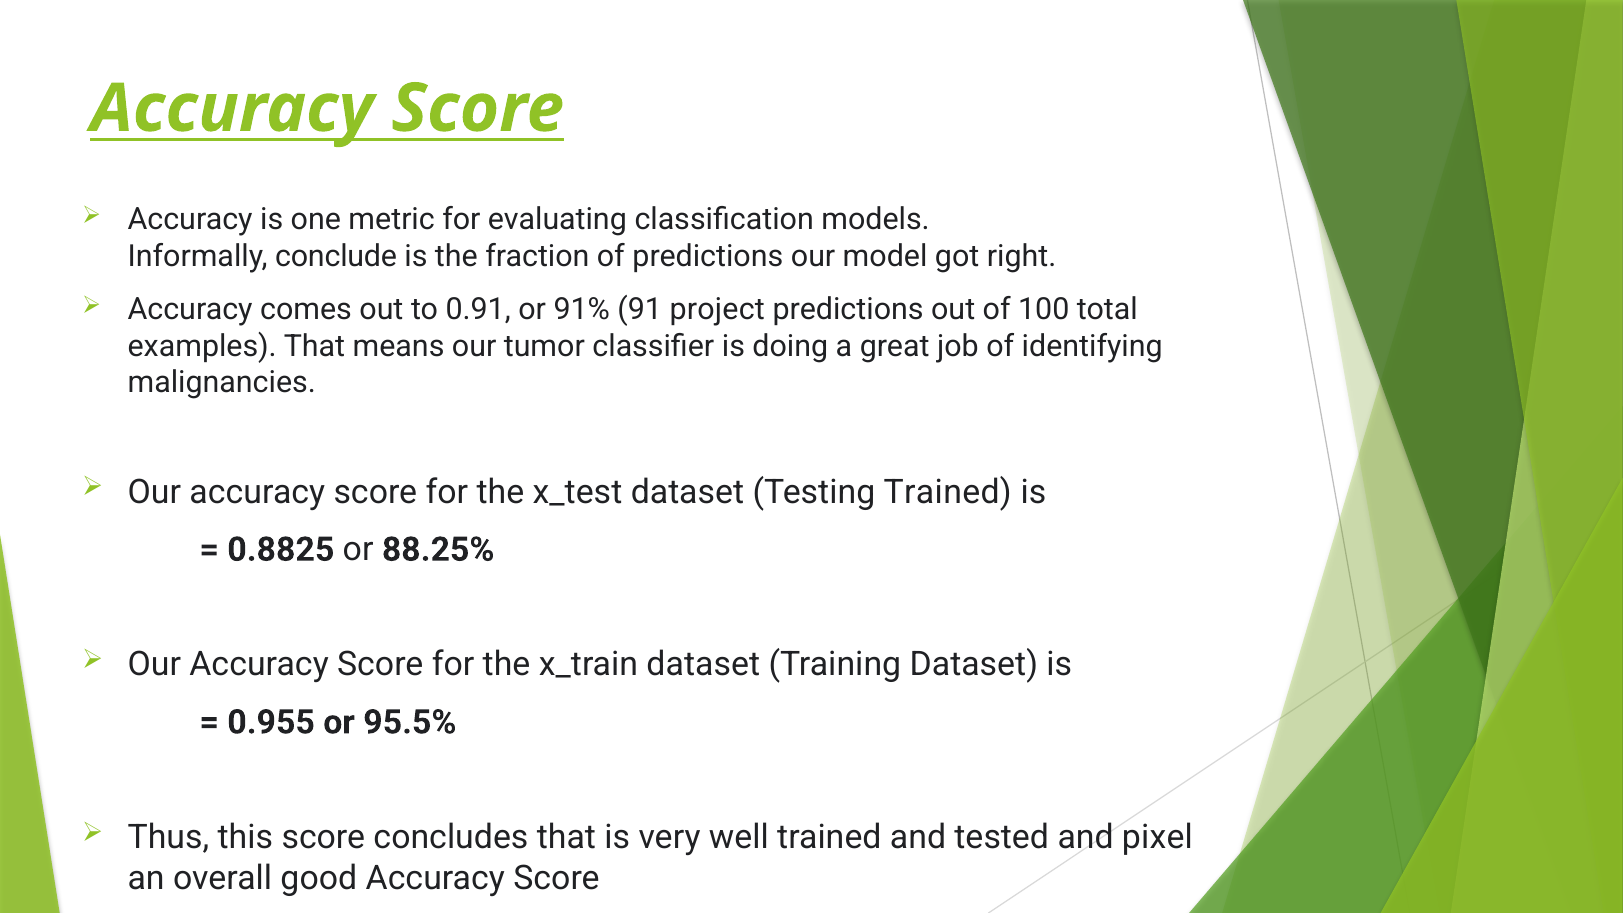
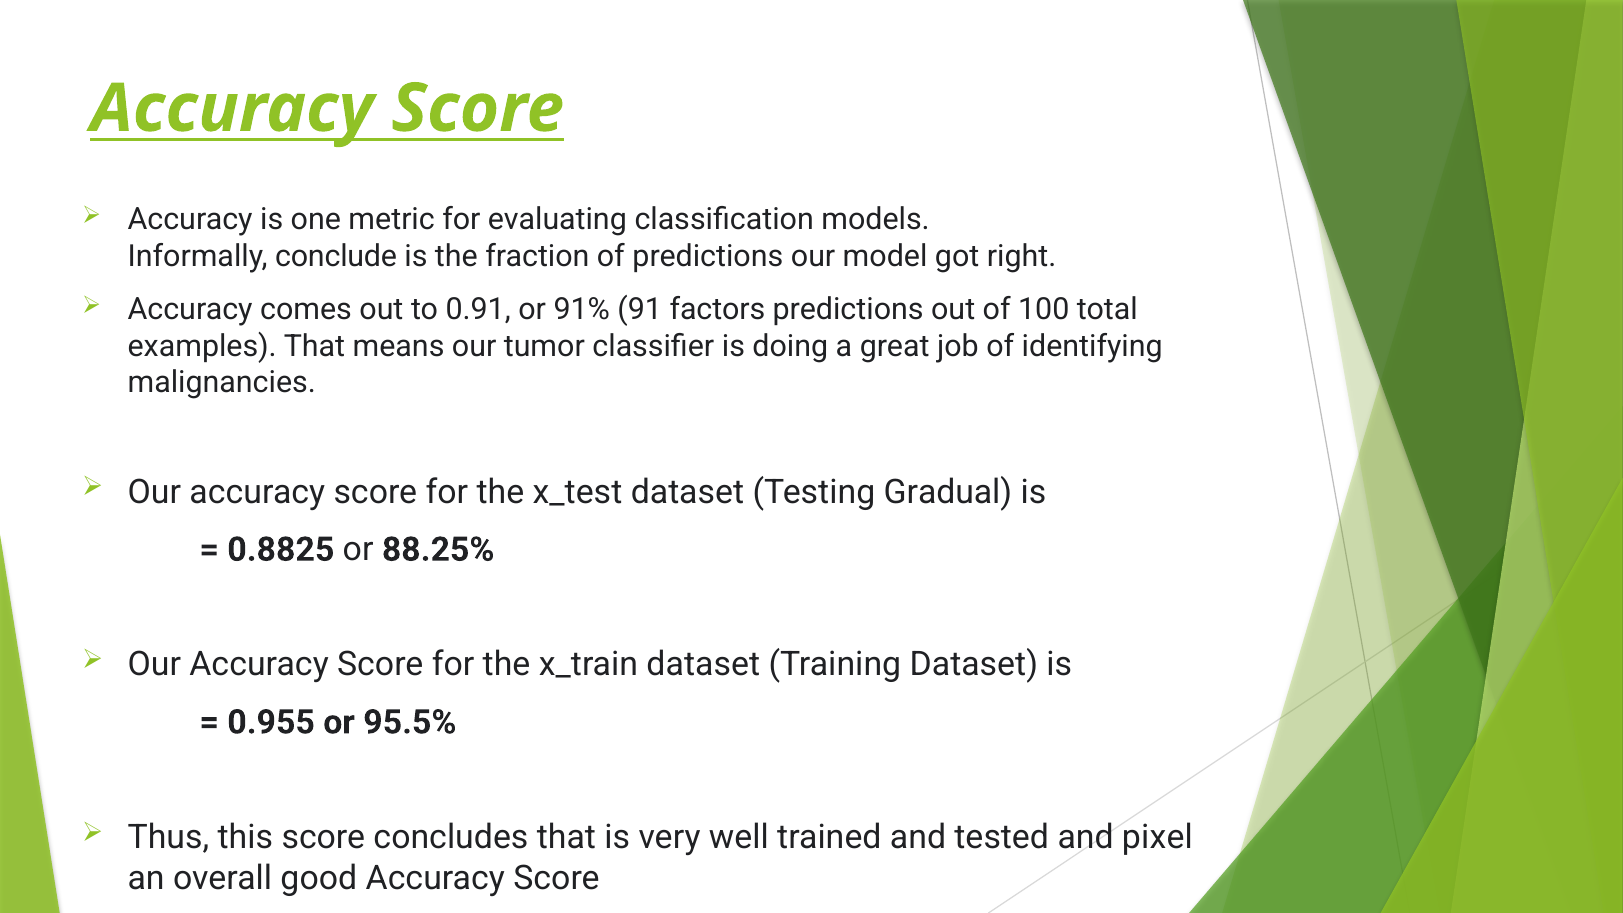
project: project -> factors
Testing Trained: Trained -> Gradual
